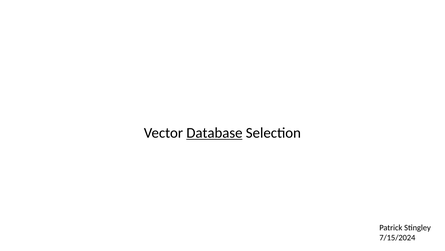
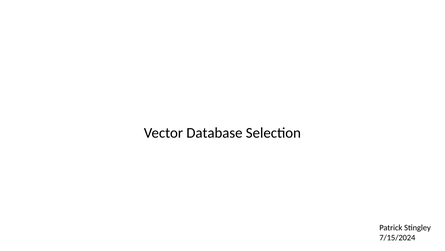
Database underline: present -> none
